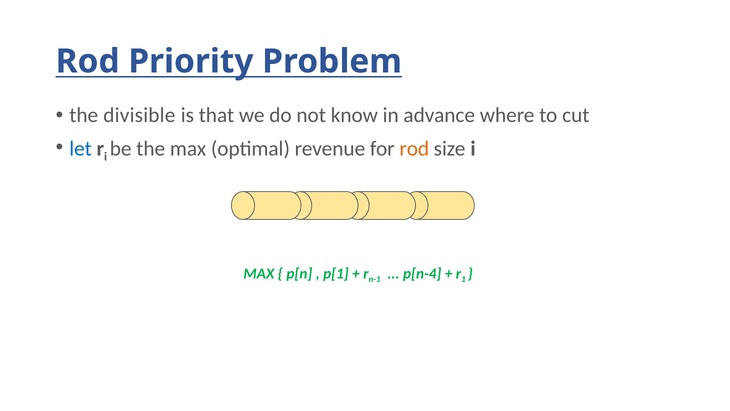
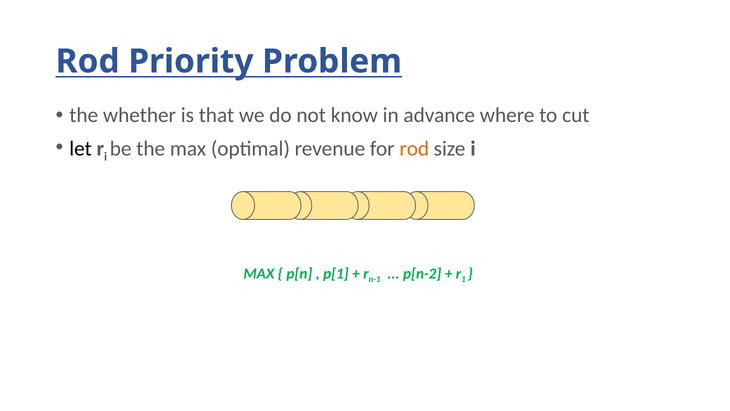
divisible: divisible -> whether
let colour: blue -> black
p[n-4: p[n-4 -> p[n-2
